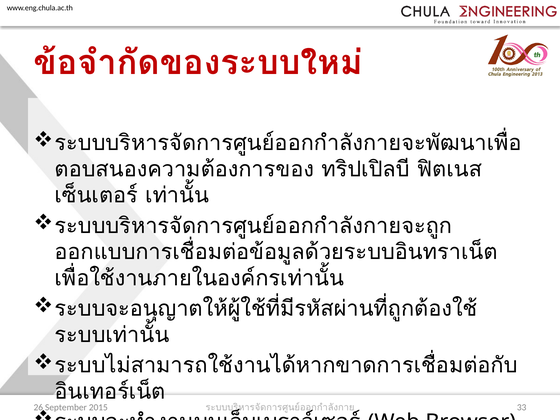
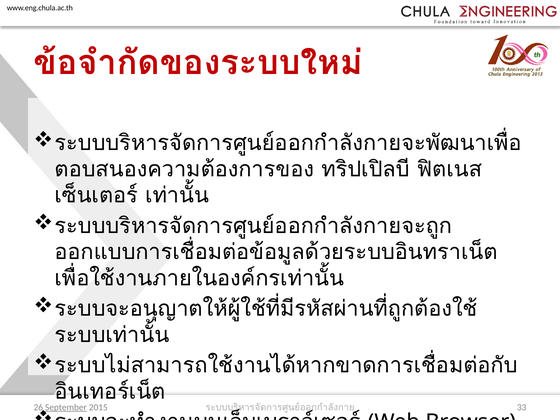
September underline: none -> present
